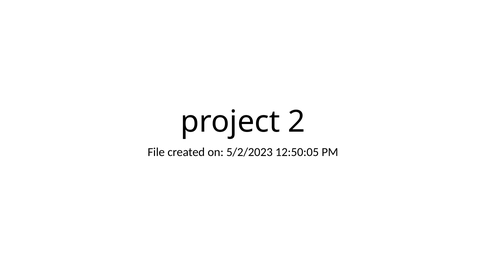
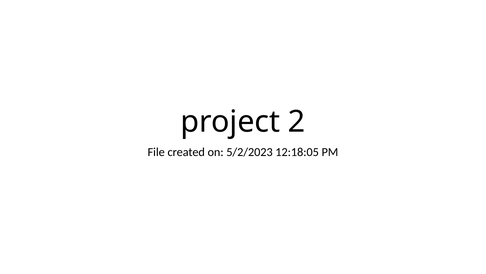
12:50:05: 12:50:05 -> 12:18:05
